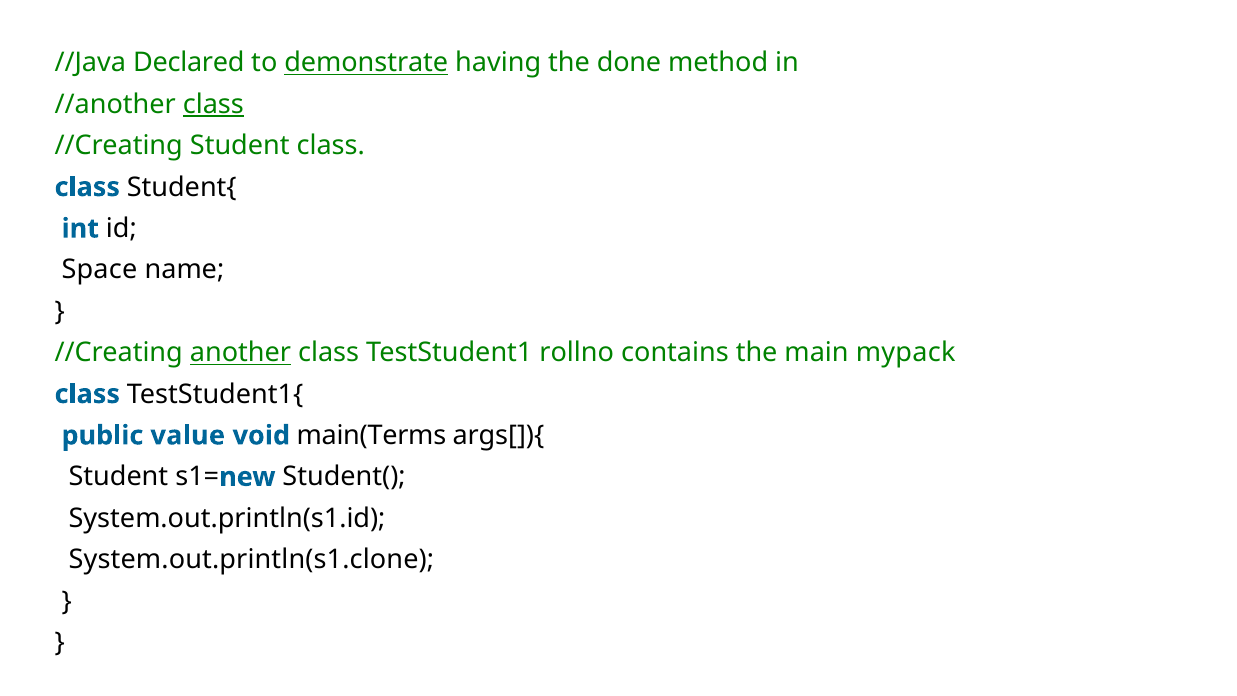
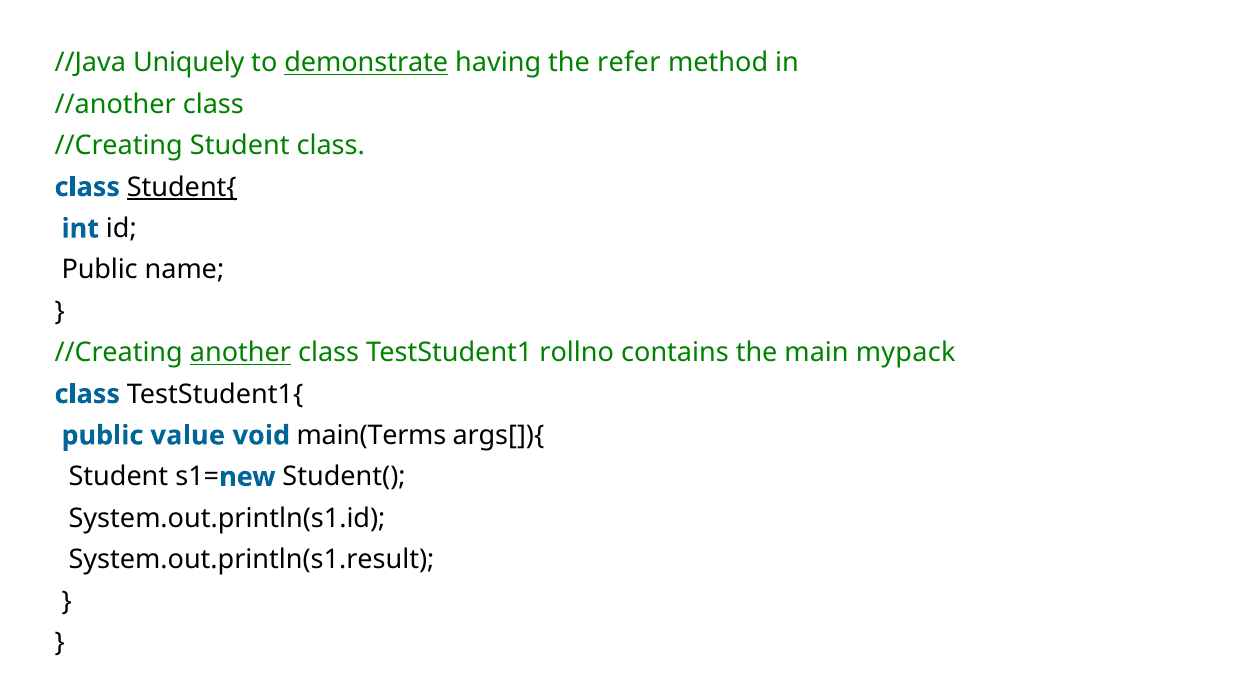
Declared: Declared -> Uniquely
done: done -> refer
class at (213, 104) underline: present -> none
Student{ underline: none -> present
Space at (99, 270): Space -> Public
System.out.println(s1.clone: System.out.println(s1.clone -> System.out.println(s1.result
